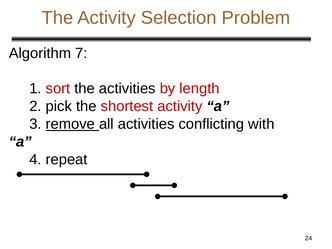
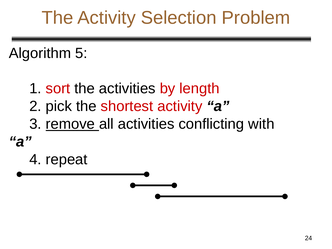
7: 7 -> 5
